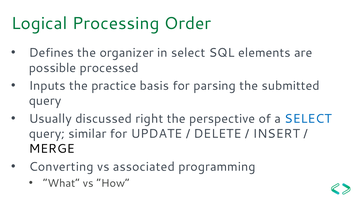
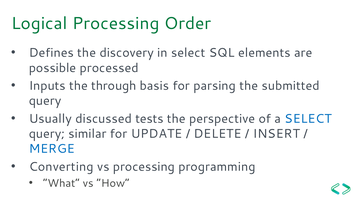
organizer: organizer -> discovery
practice: practice -> through
right: right -> tests
MERGE colour: black -> blue
vs associated: associated -> processing
